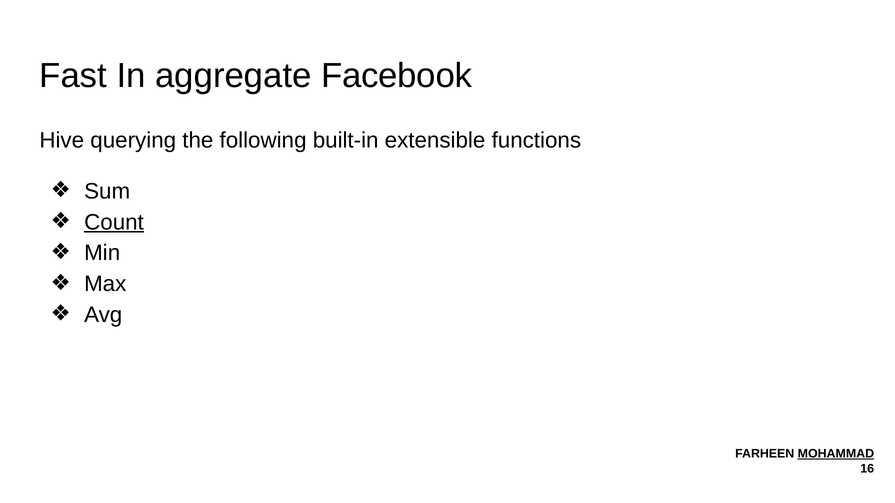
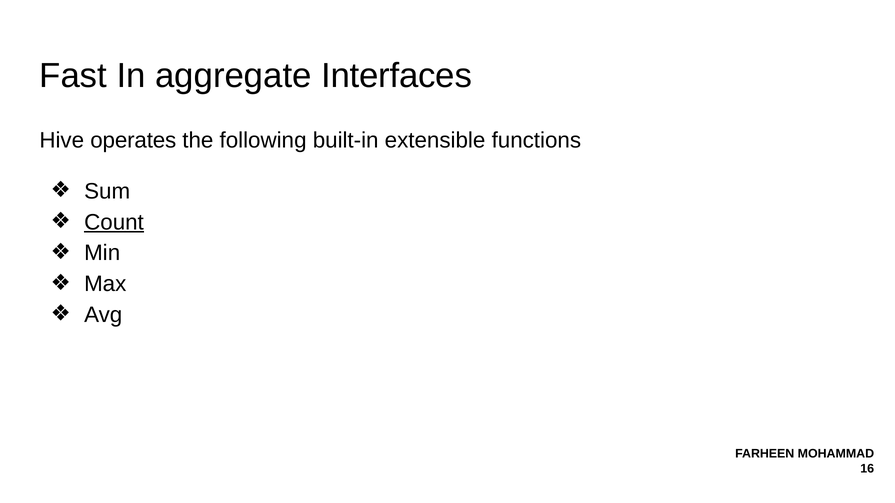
Facebook: Facebook -> Interfaces
querying: querying -> operates
MOHAMMAD underline: present -> none
